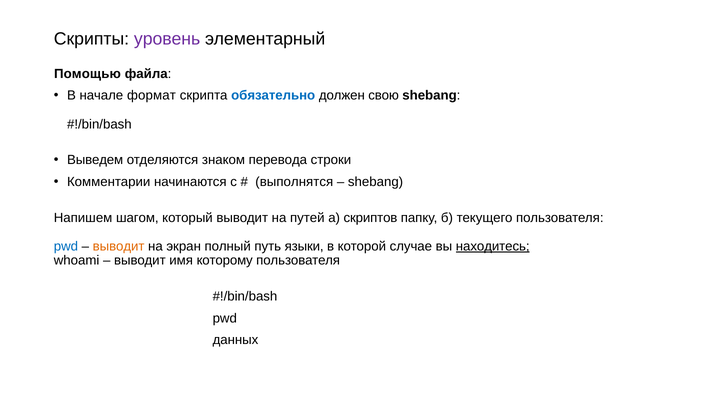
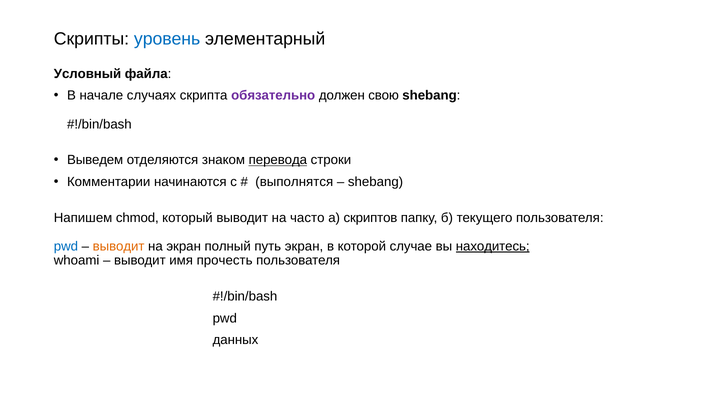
уровень colour: purple -> blue
Помощью: Помощью -> Условный
формат: формат -> случаях
обязательно colour: blue -> purple
перевода underline: none -> present
шагом: шагом -> chmod
путей: путей -> часто
путь языки: языки -> экран
которому: которому -> прочесть
